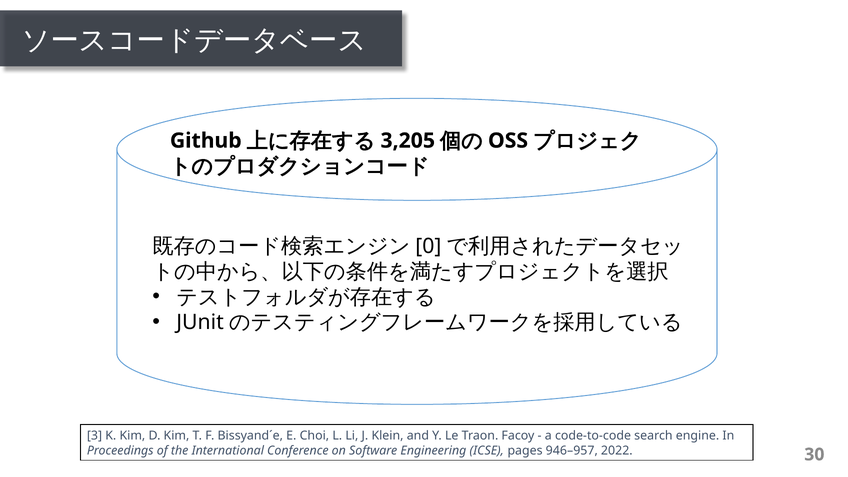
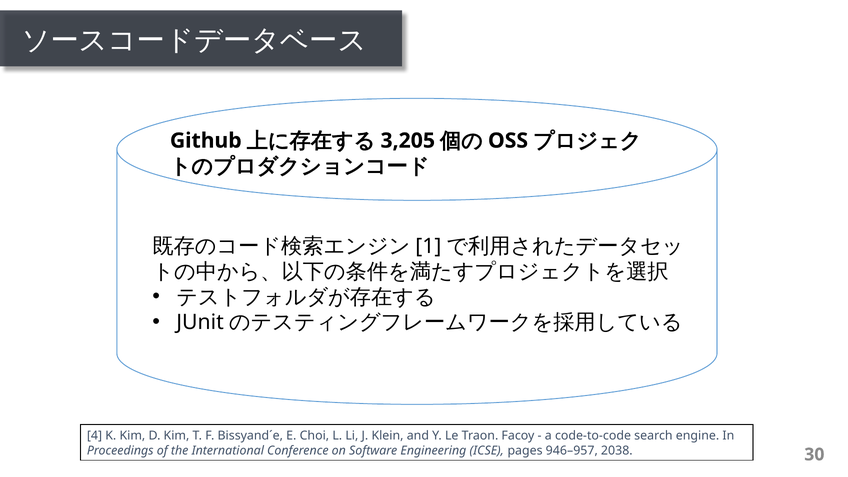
0: 0 -> 1
3: 3 -> 4
2022: 2022 -> 2038
